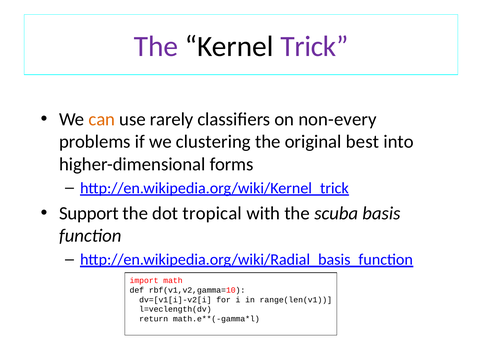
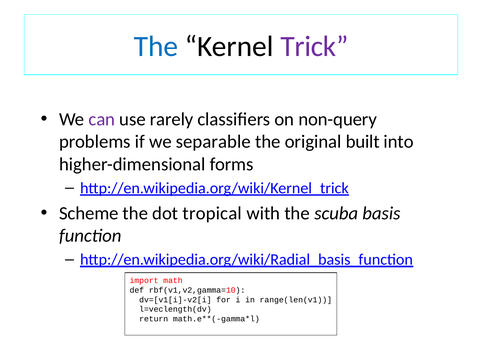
The at (156, 47) colour: purple -> blue
can colour: orange -> purple
non-every: non-every -> non-query
clustering: clustering -> separable
best: best -> built
Support: Support -> Scheme
